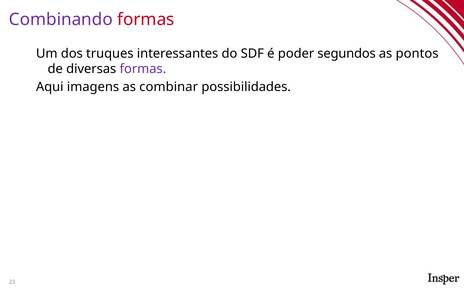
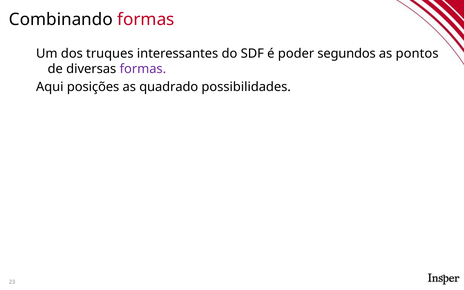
Combinando colour: purple -> black
imagens: imagens -> posições
combinar: combinar -> quadrado
